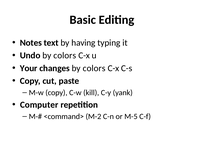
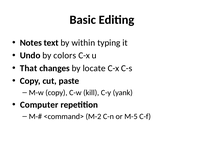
having: having -> within
Your: Your -> That
changes by colors: colors -> locate
